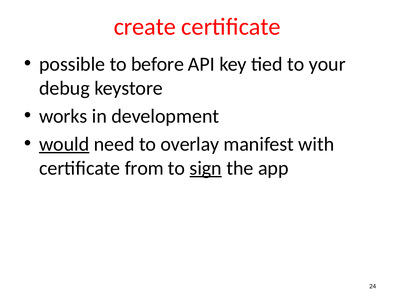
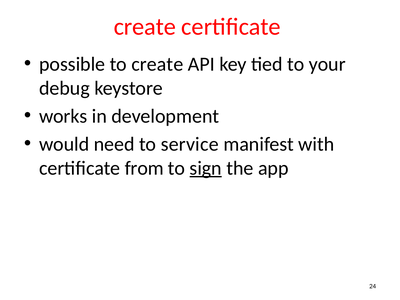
to before: before -> create
would underline: present -> none
overlay: overlay -> service
